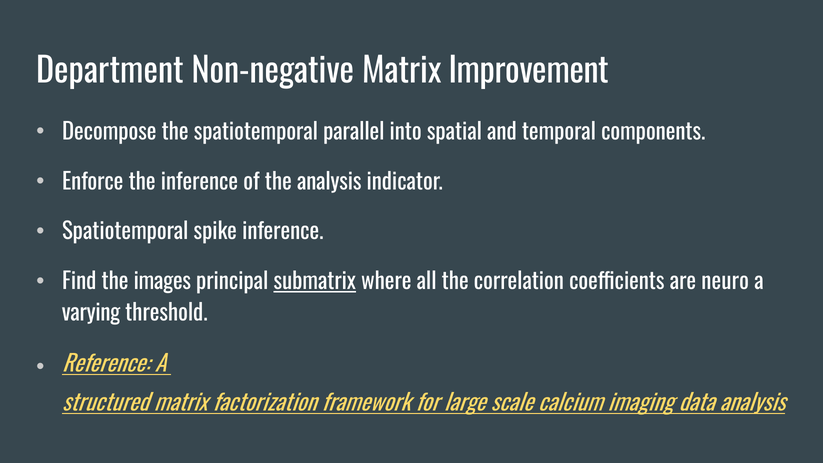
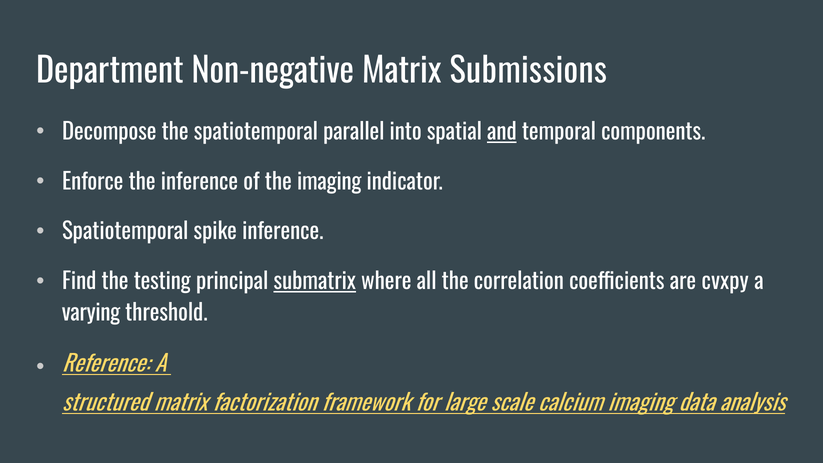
Improvement: Improvement -> Submissions
and underline: none -> present
the analysis: analysis -> imaging
images: images -> testing
neuro: neuro -> cvxpy
